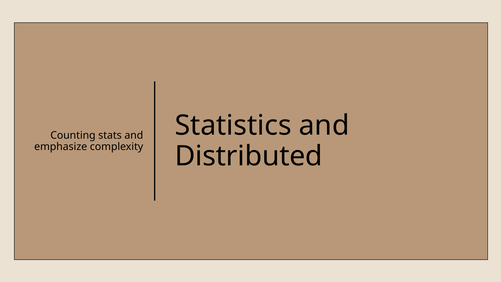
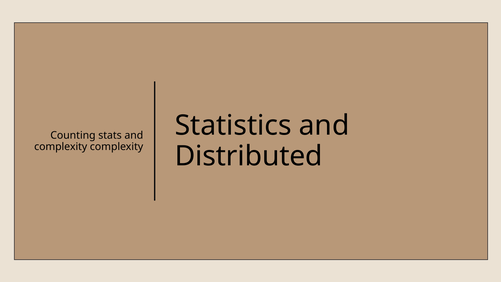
emphasize at (61, 146): emphasize -> complexity
